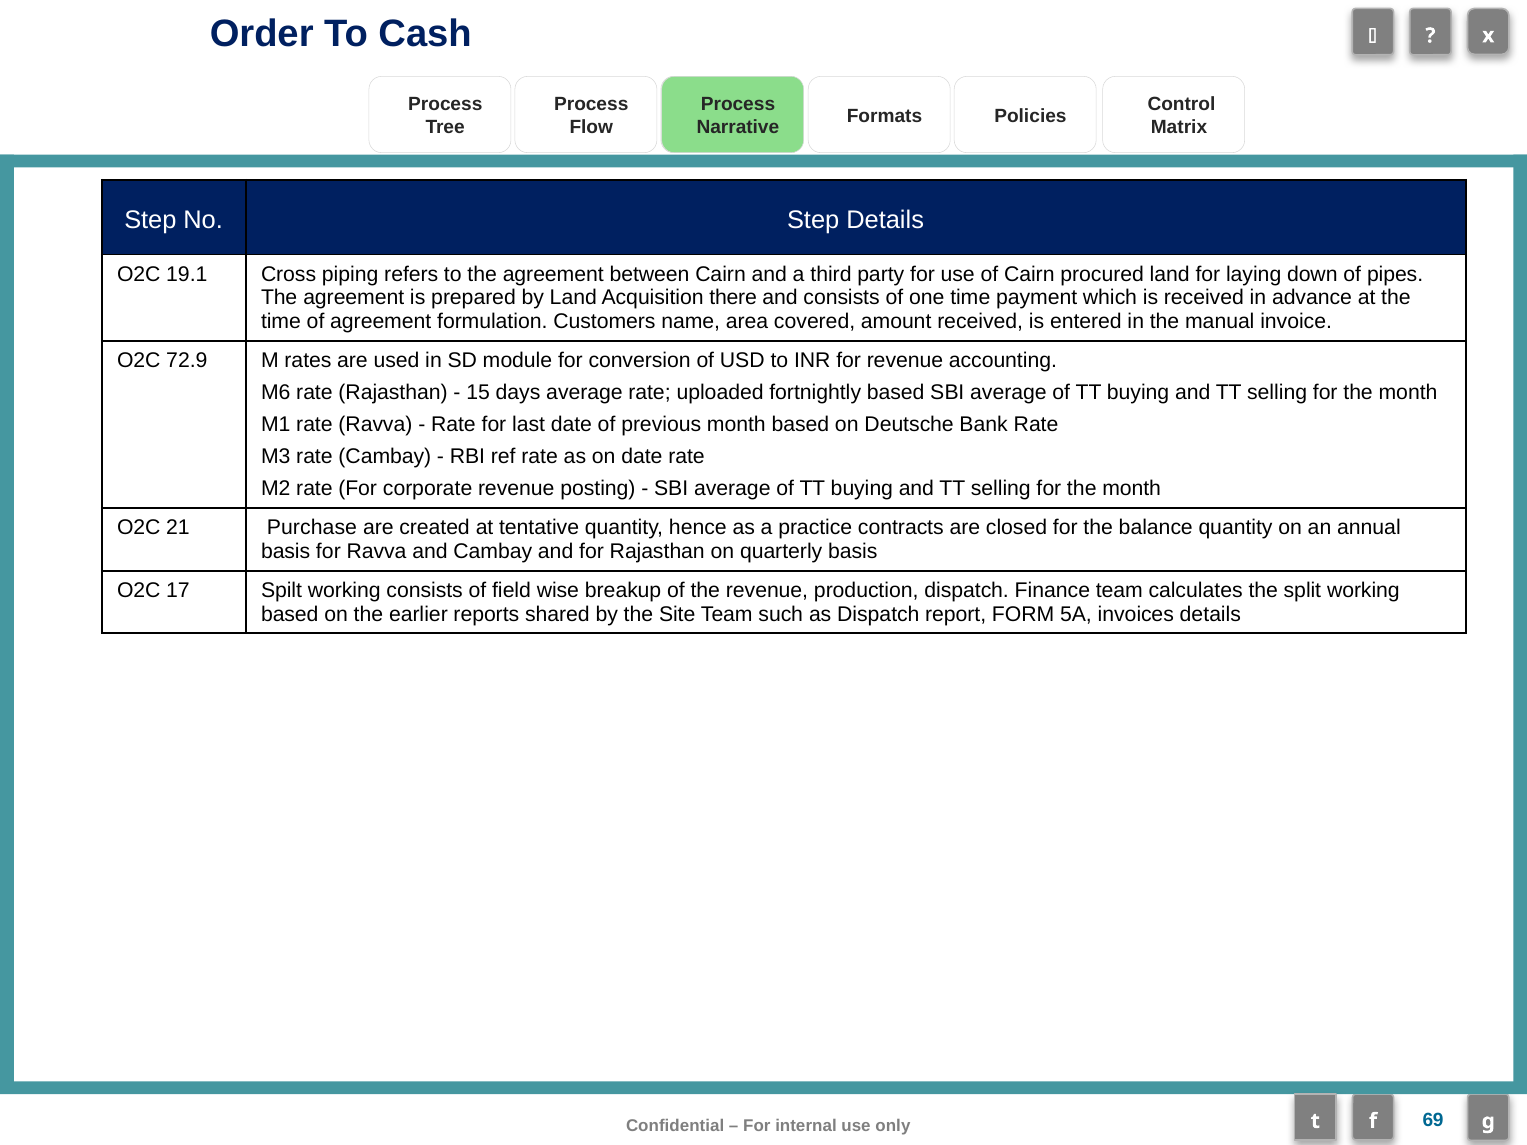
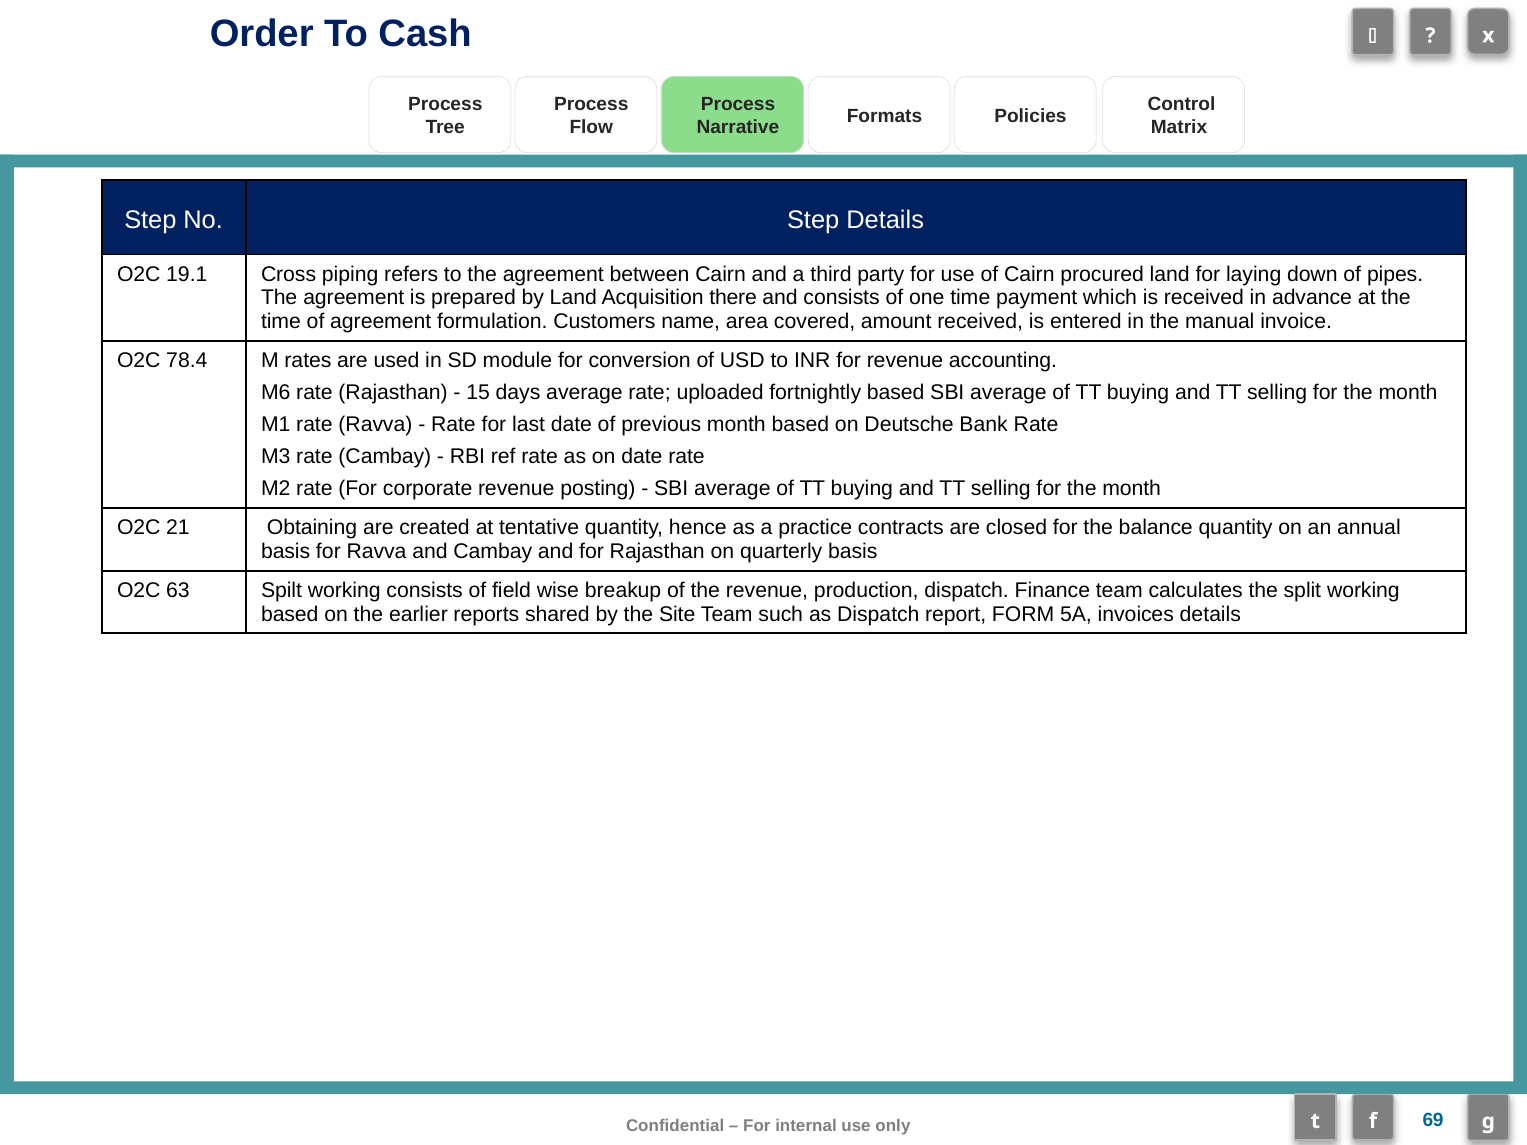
72.9: 72.9 -> 78.4
Purchase: Purchase -> Obtaining
17: 17 -> 63
